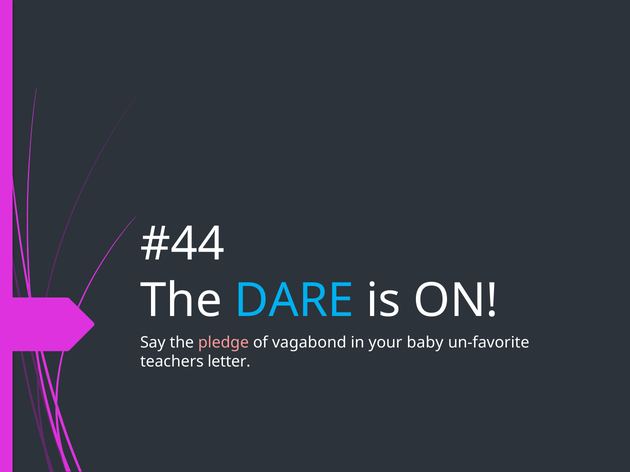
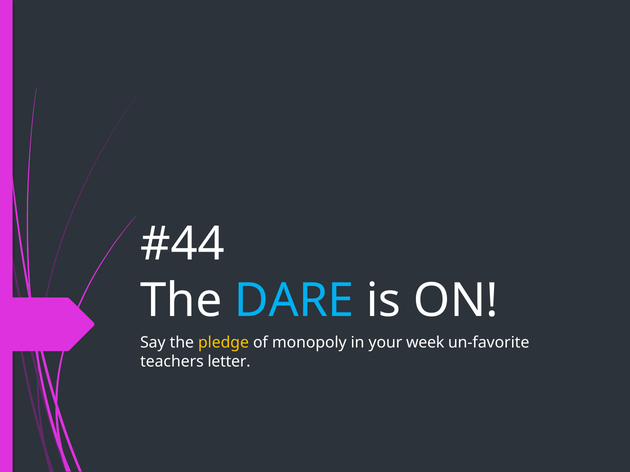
pledge colour: pink -> yellow
vagabond: vagabond -> monopoly
baby: baby -> week
